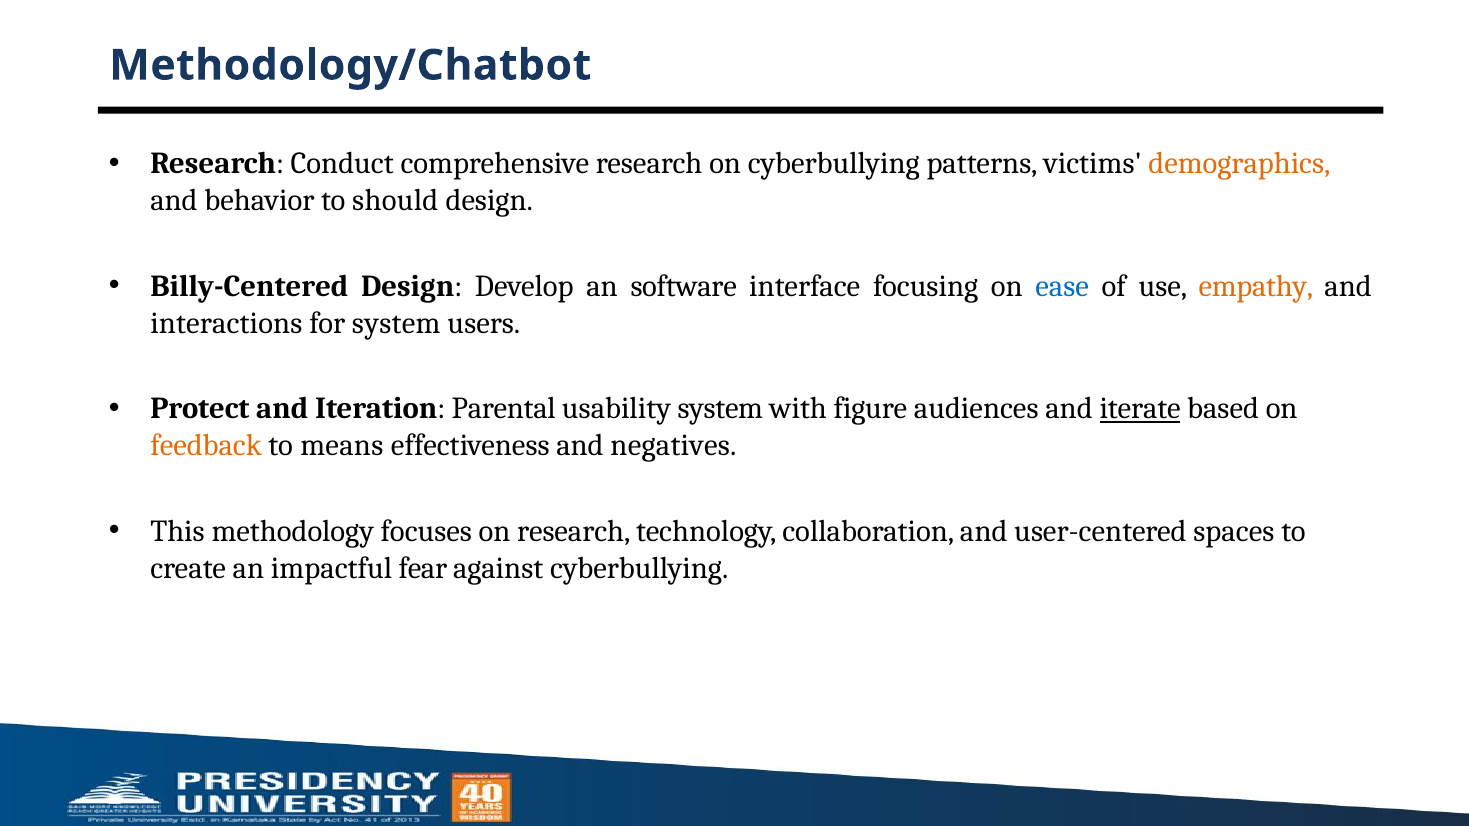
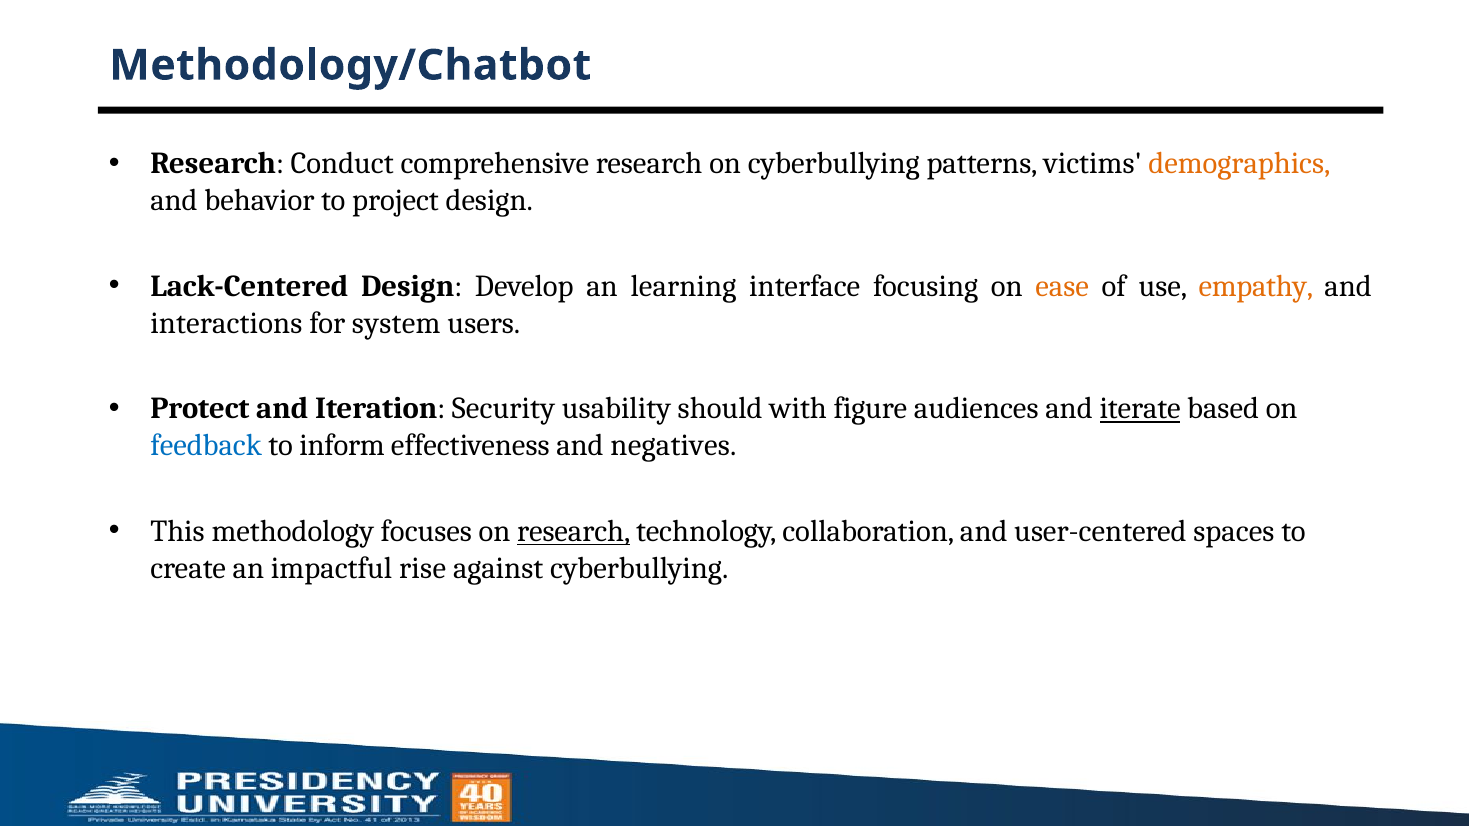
should: should -> project
Billy-Centered: Billy-Centered -> Lack-Centered
software: software -> learning
ease colour: blue -> orange
Parental: Parental -> Security
usability system: system -> should
feedback colour: orange -> blue
means: means -> inform
research at (574, 532) underline: none -> present
fear: fear -> rise
